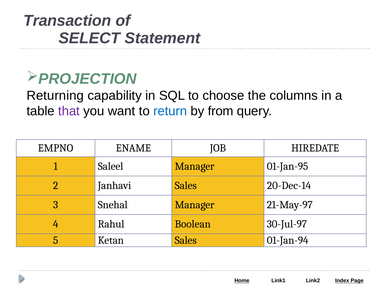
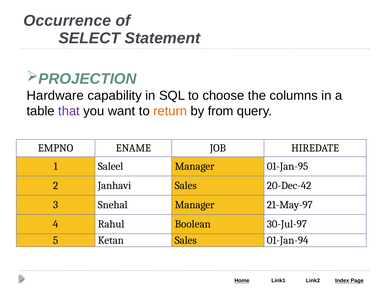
Transaction: Transaction -> Occurrence
Returning: Returning -> Hardware
return colour: blue -> orange
20-Dec-14: 20-Dec-14 -> 20-Dec-42
